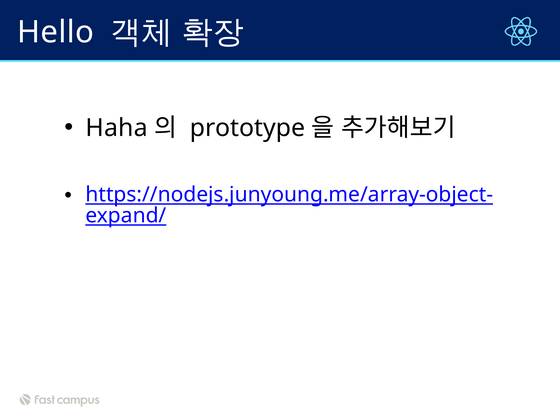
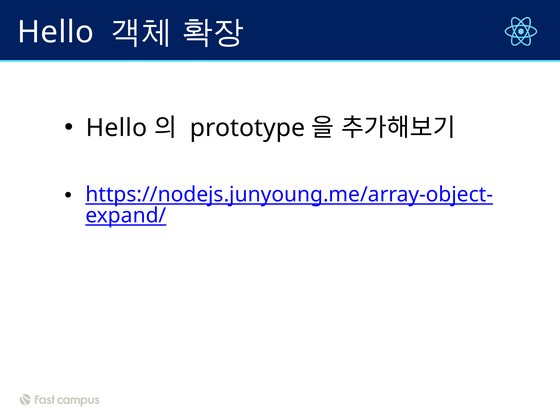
Haha at (117, 128): Haha -> Hello
